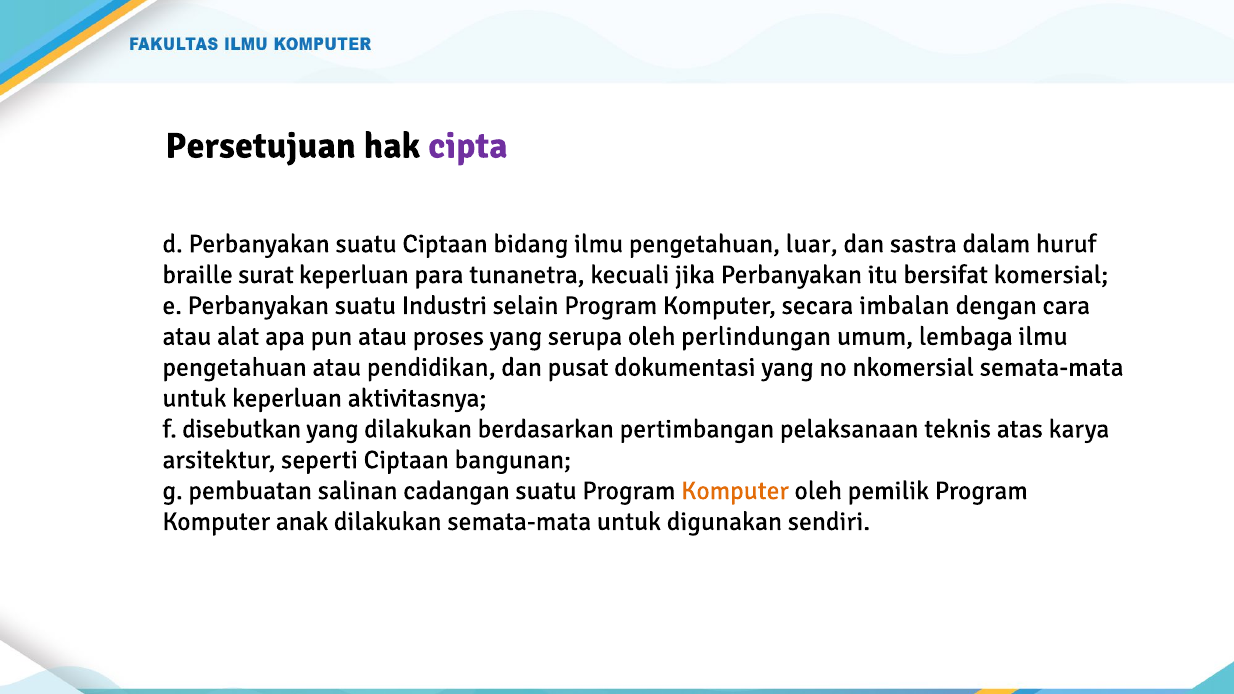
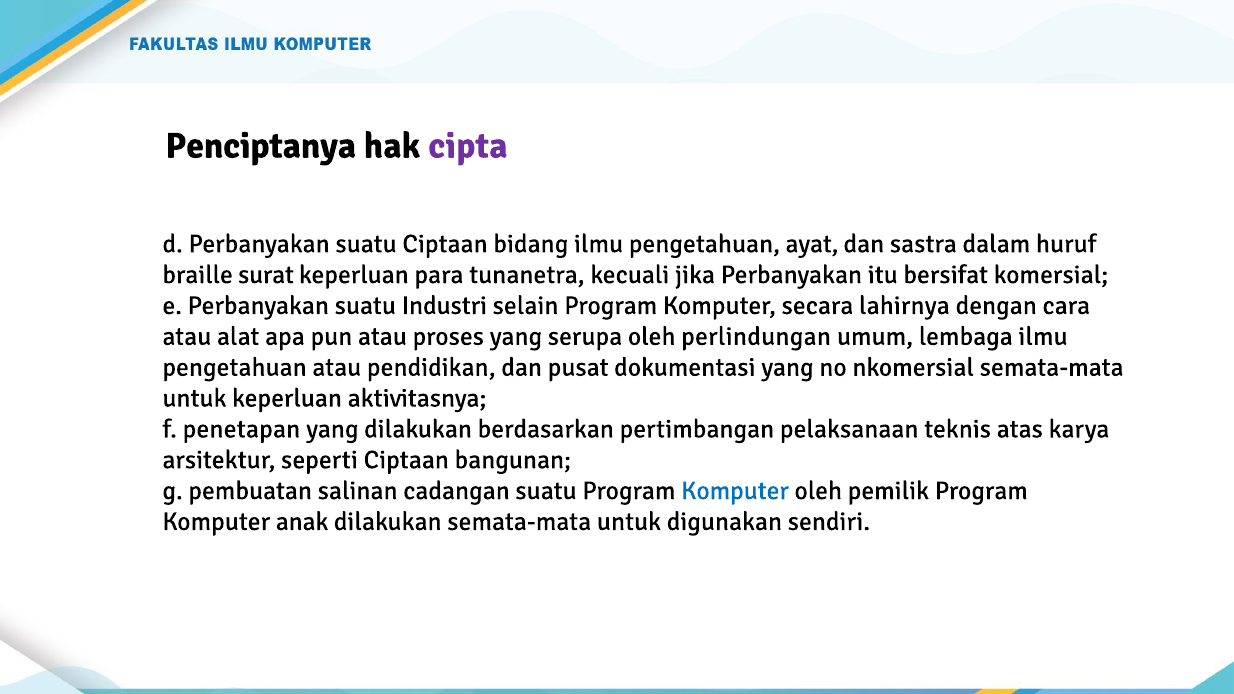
Persetujuan: Persetujuan -> Penciptanya
luar: luar -> ayat
imbalan: imbalan -> lahirnya
disebutkan: disebutkan -> penetapan
Komputer at (735, 491) colour: orange -> blue
